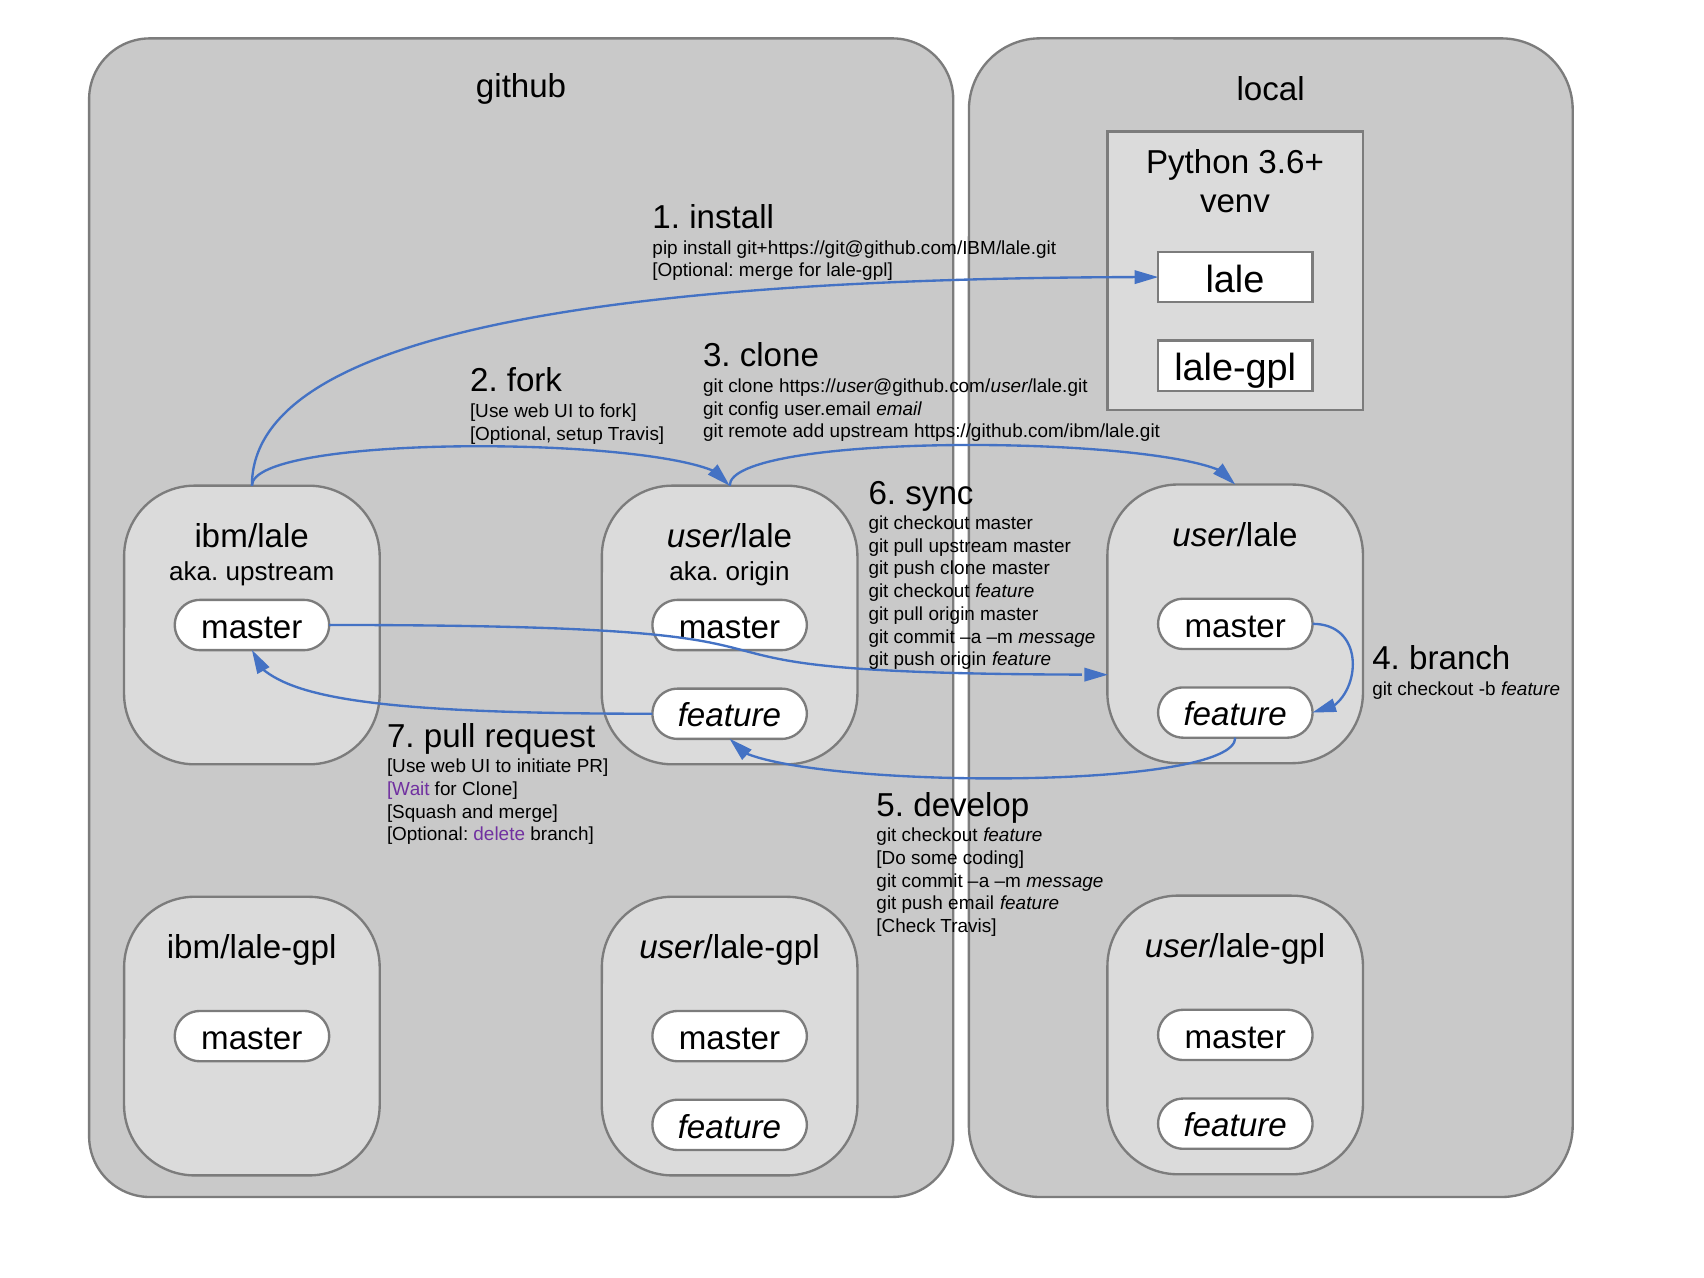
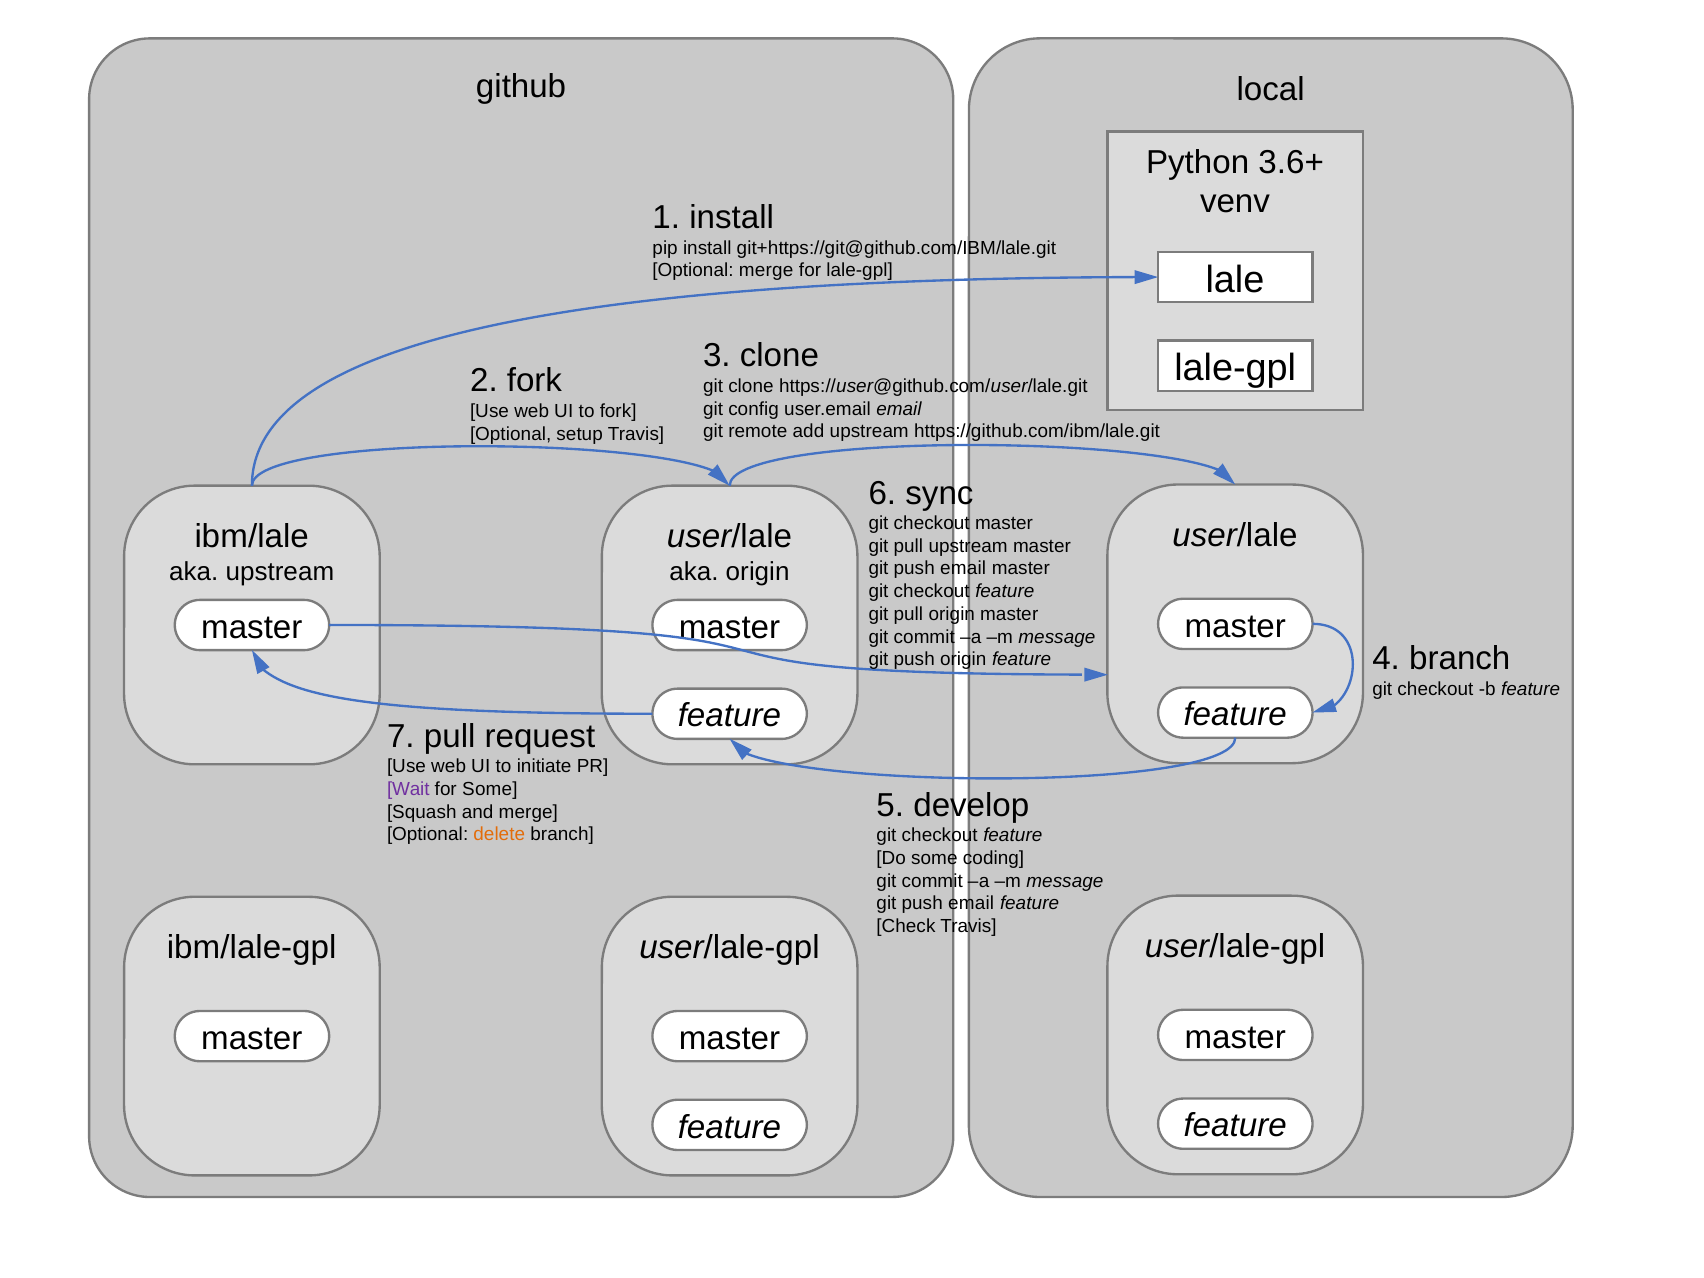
clone at (963, 569): clone -> email
for Clone: Clone -> Some
delete colour: purple -> orange
